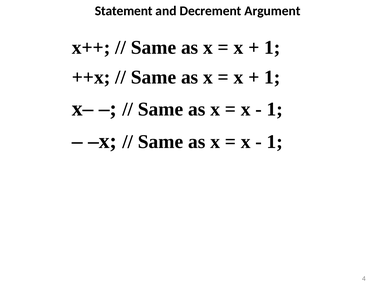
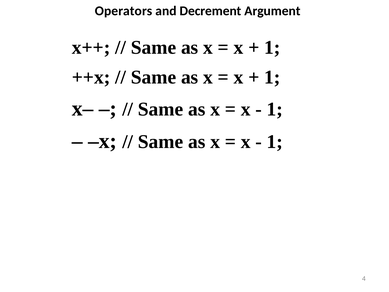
Statement: Statement -> Operators
